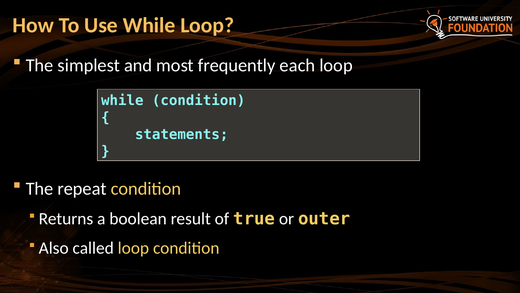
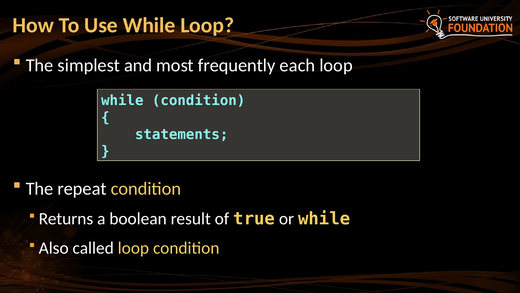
or outer: outer -> while
